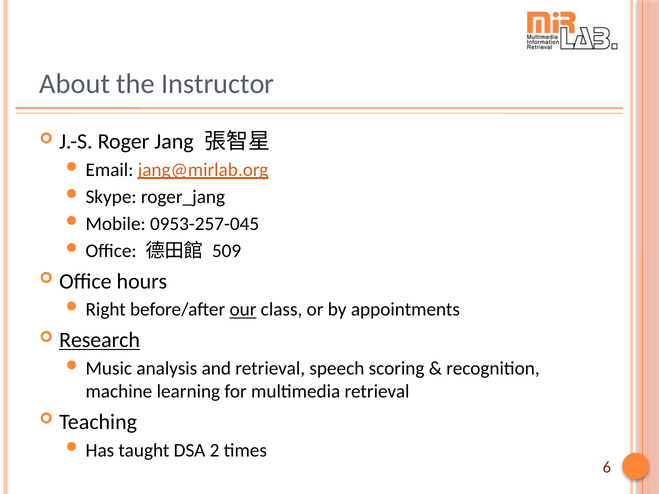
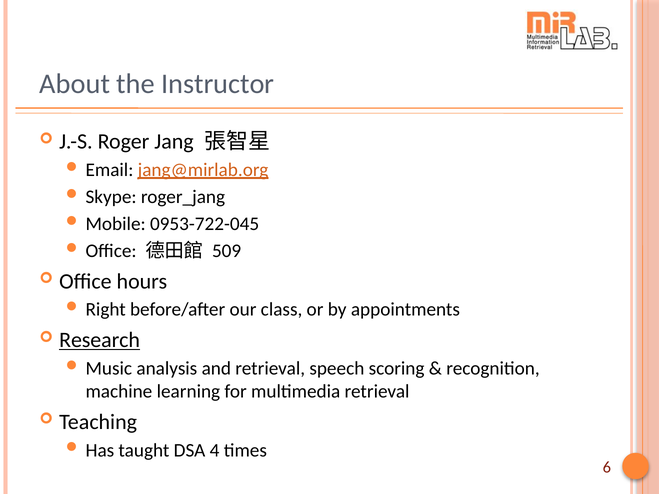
0953-257-045: 0953-257-045 -> 0953-722-045
our underline: present -> none
2: 2 -> 4
